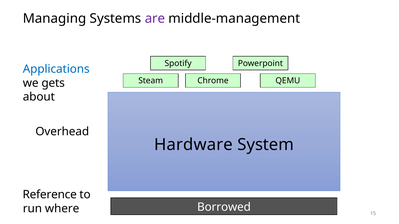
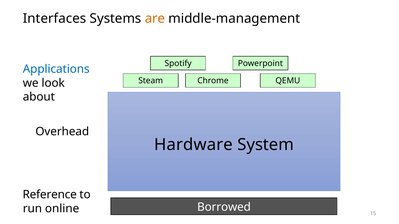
Managing: Managing -> Interfaces
are colour: purple -> orange
gets: gets -> look
where: where -> online
